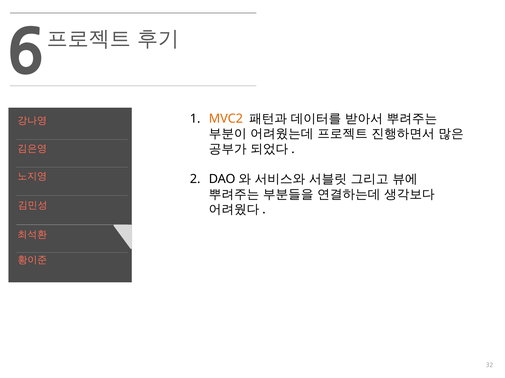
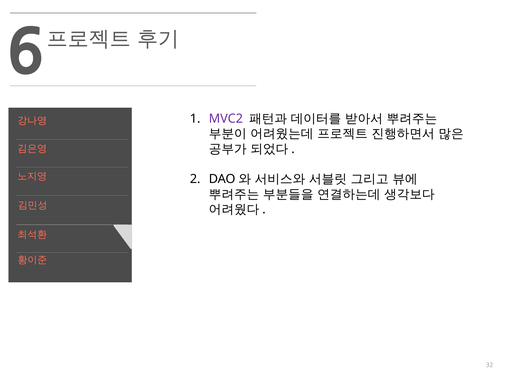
MVC2 colour: orange -> purple
